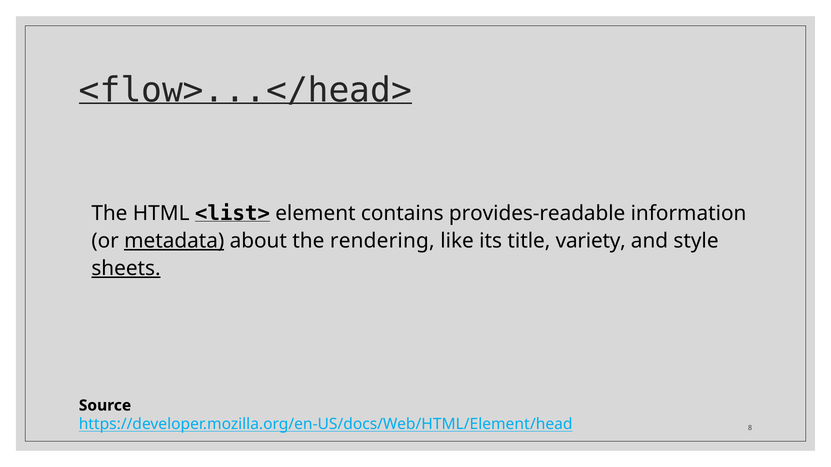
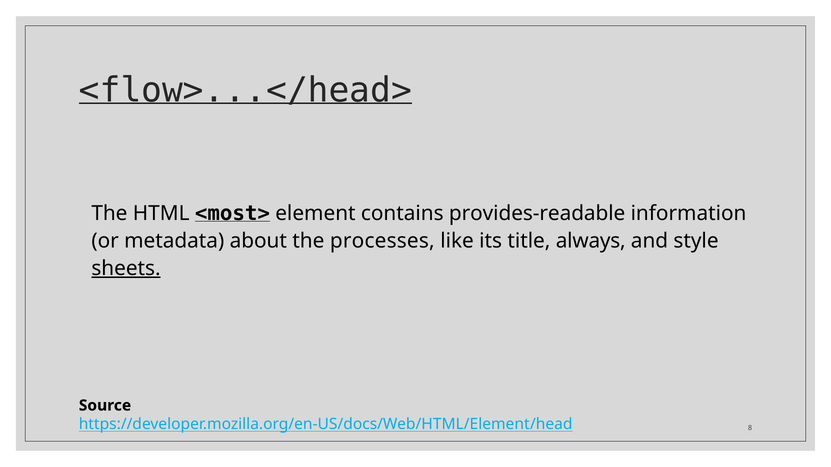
<list>: <list> -> <most>
metadata underline: present -> none
rendering: rendering -> processes
variety: variety -> always
